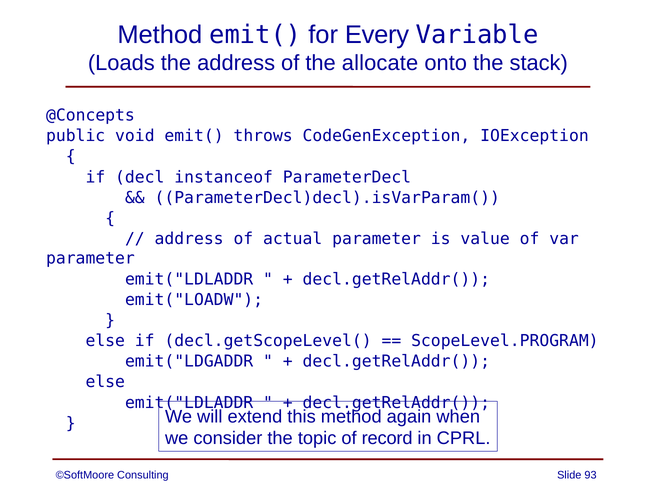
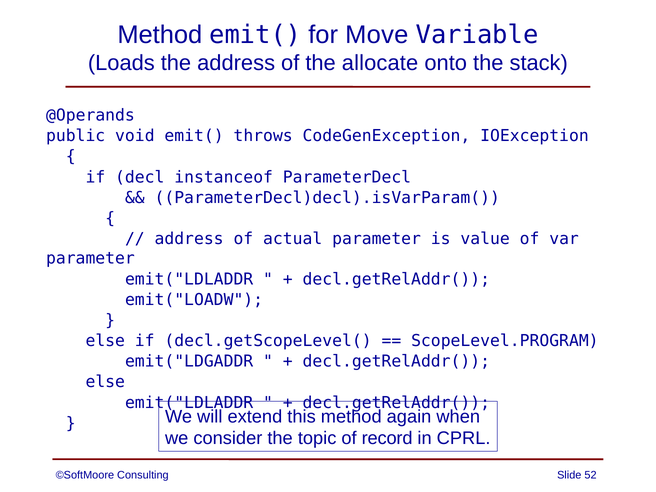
Every: Every -> Move
@Concepts: @Concepts -> @Operands
93: 93 -> 52
